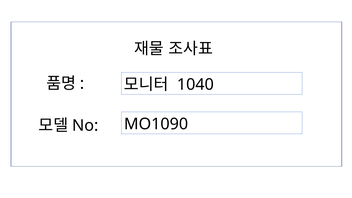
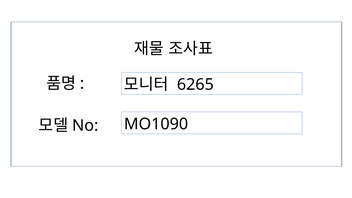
1040: 1040 -> 6265
